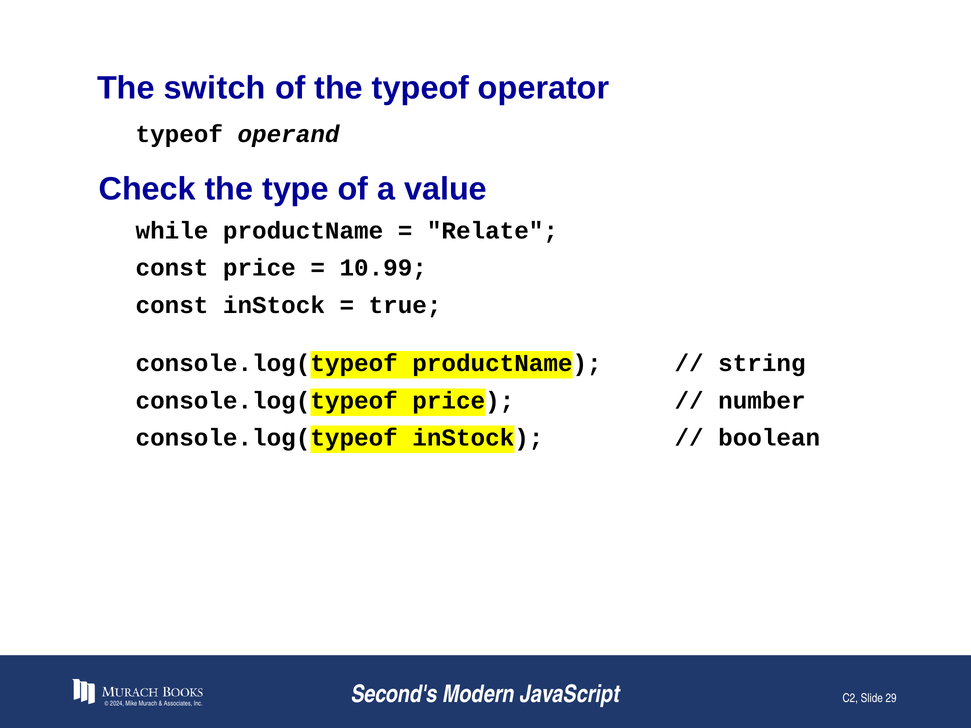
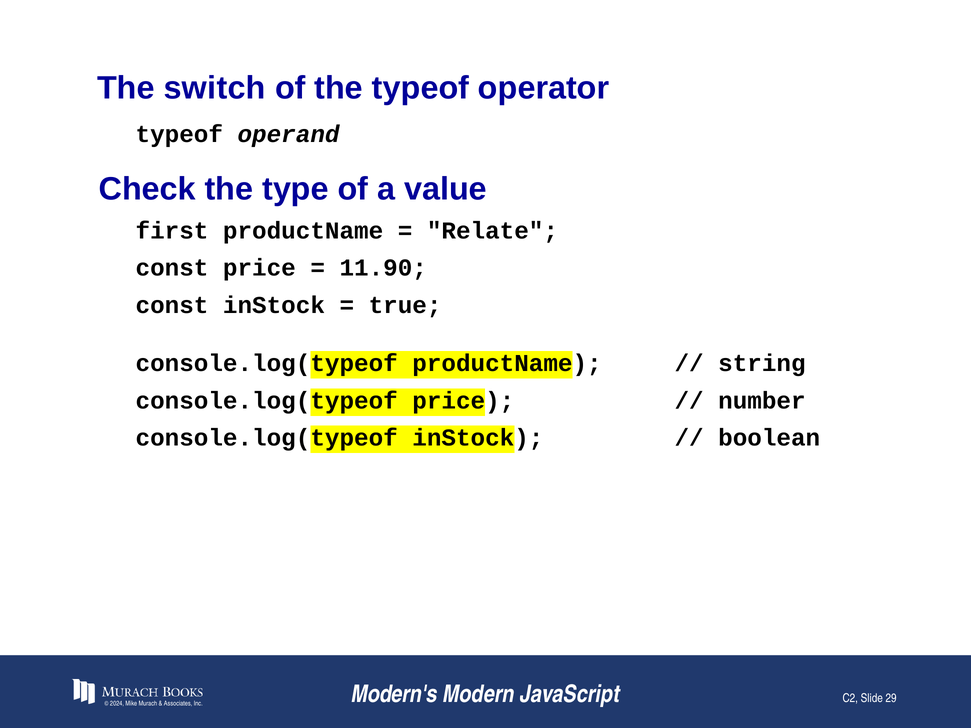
while: while -> first
10.99: 10.99 -> 11.90
Second's: Second's -> Modern's
